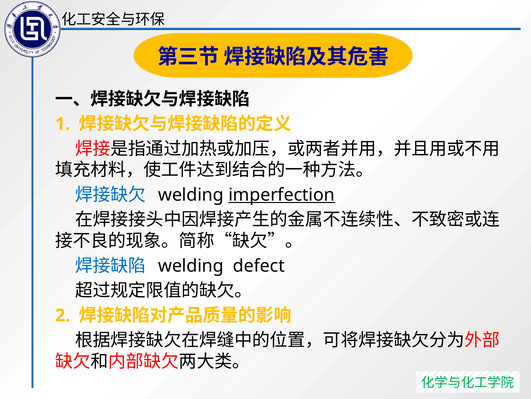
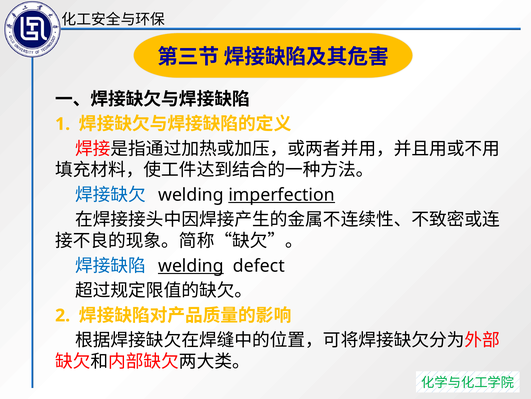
welding at (191, 265) underline: none -> present
